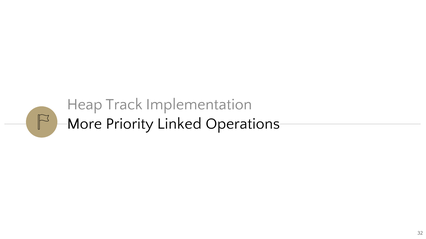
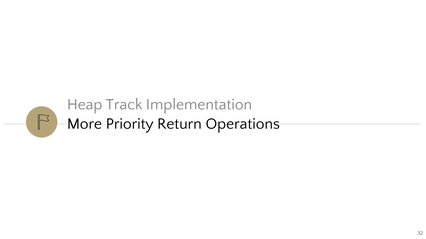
Linked: Linked -> Return
